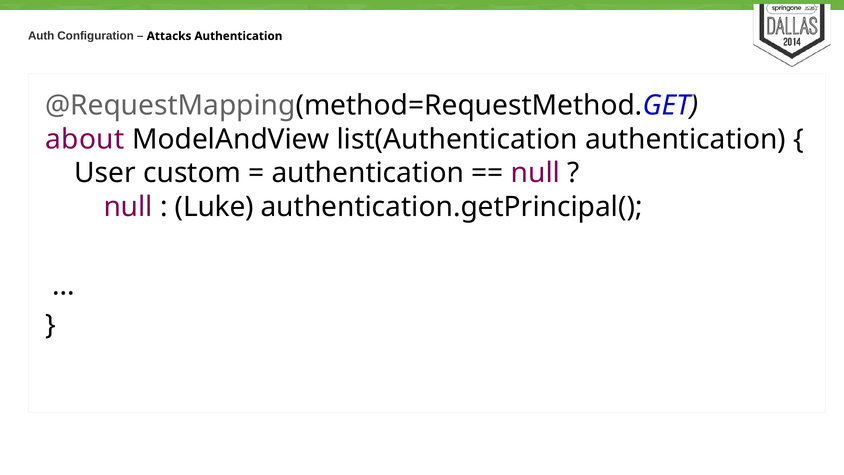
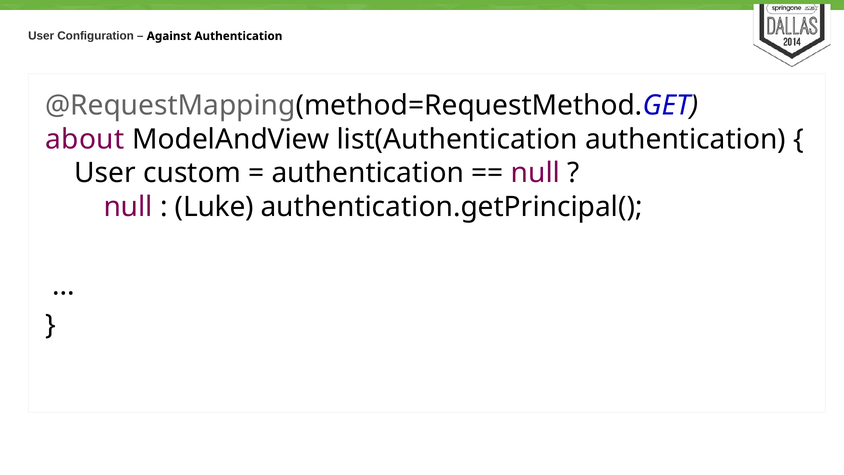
Auth at (41, 36): Auth -> User
Attacks: Attacks -> Against
